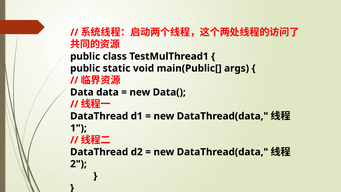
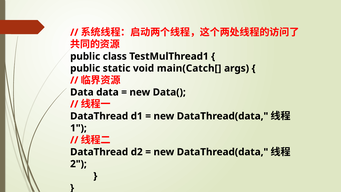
main(Public[: main(Public[ -> main(Catch[
